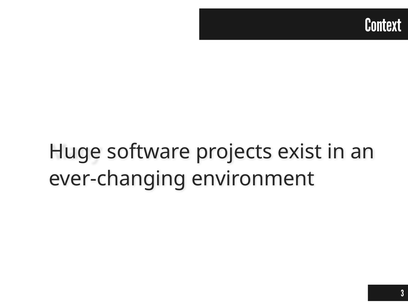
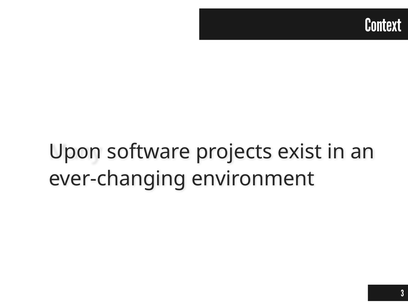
Huge: Huge -> Upon
